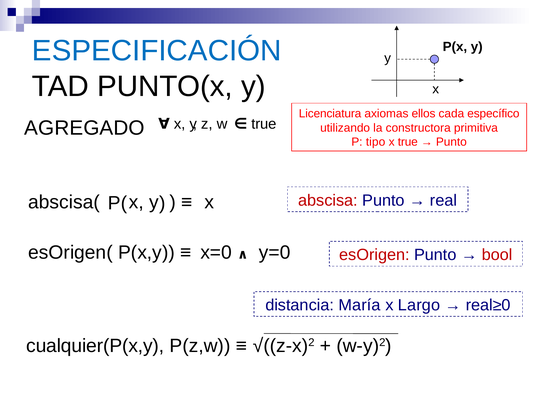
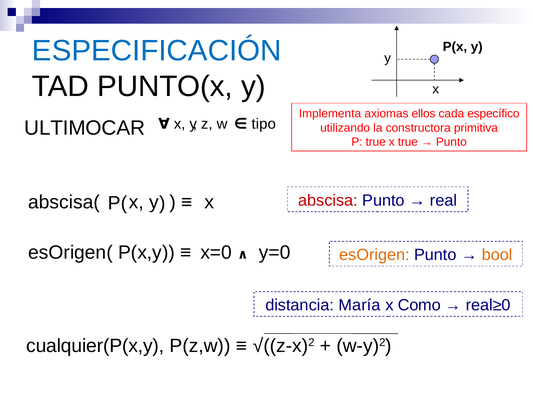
Licenciatura: Licenciatura -> Implementa
true at (264, 124): true -> tipo
AGREGADO: AGREGADO -> ULTIMOCAR
P tipo: tipo -> true
esOrigen colour: red -> orange
bool colour: red -> orange
Largo: Largo -> Como
